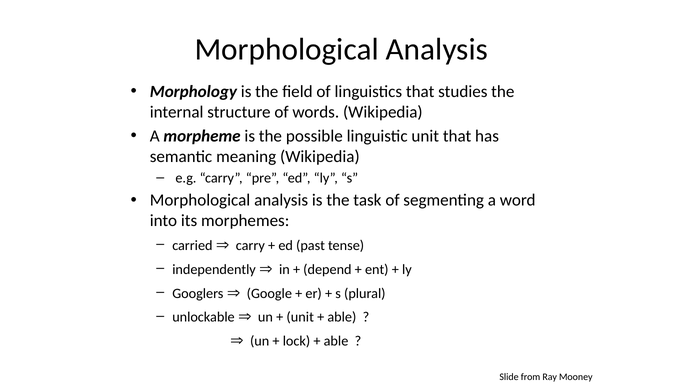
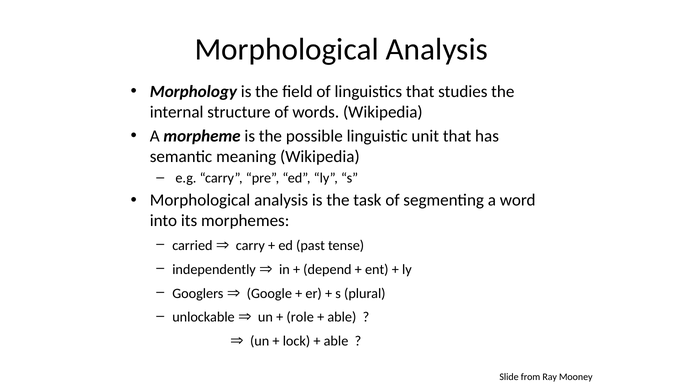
unit at (300, 317): unit -> role
